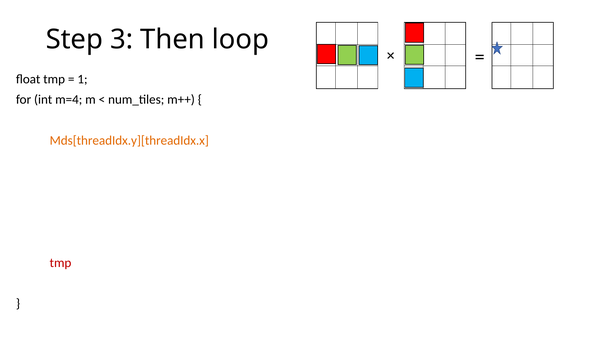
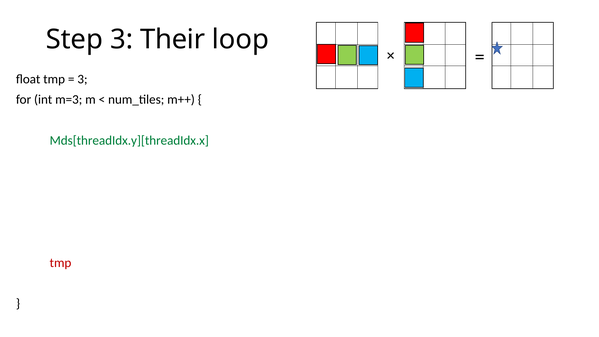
Then: Then -> Their
1 at (82, 79): 1 -> 3
m=4: m=4 -> m=3
Mds[threadIdx.y][threadIdx.x colour: orange -> green
